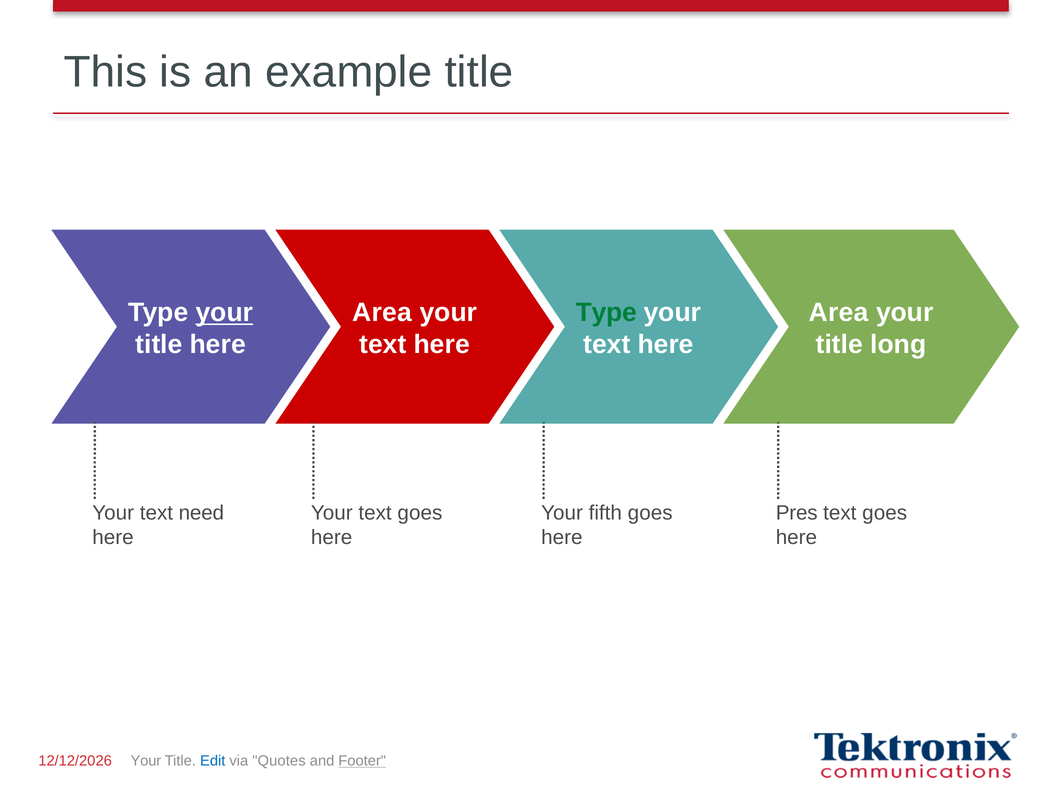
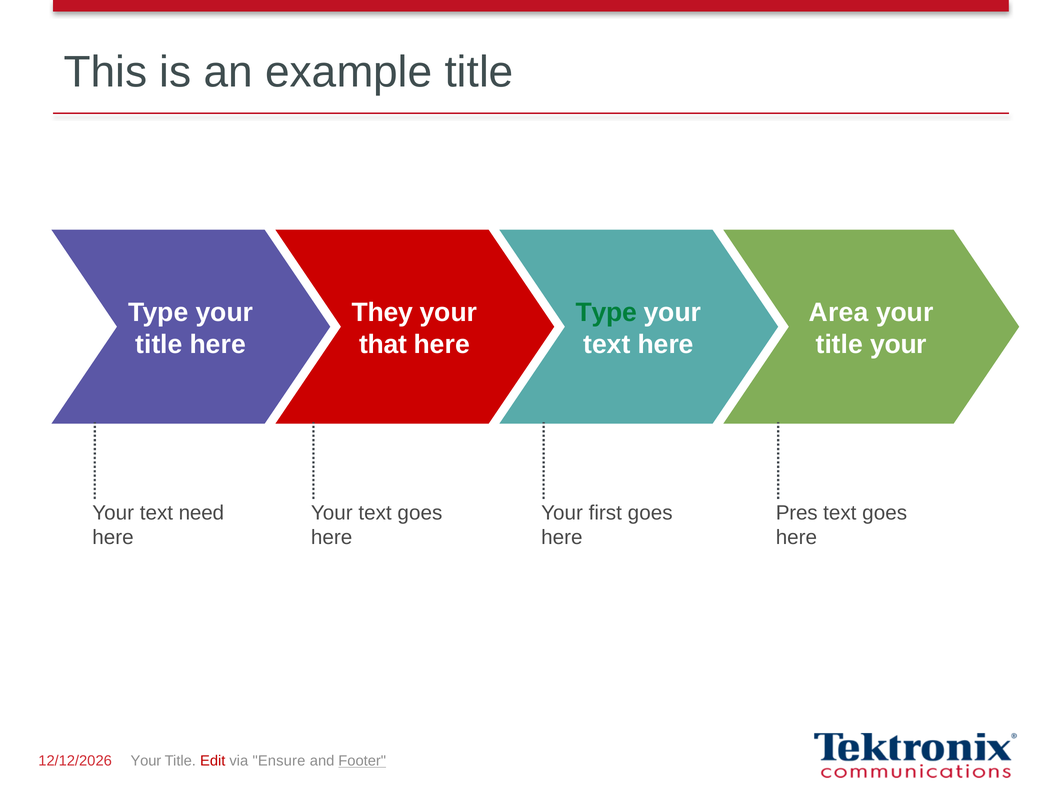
your at (224, 312) underline: present -> none
Area at (382, 312): Area -> They
text at (383, 344): text -> that
title long: long -> your
fifth: fifth -> first
Edit colour: blue -> red
Quotes: Quotes -> Ensure
